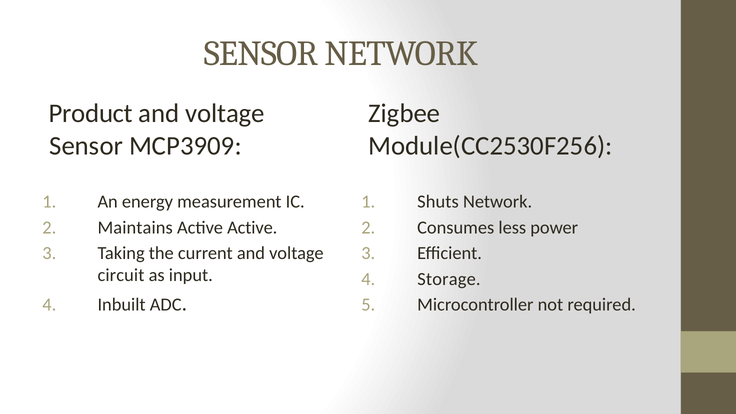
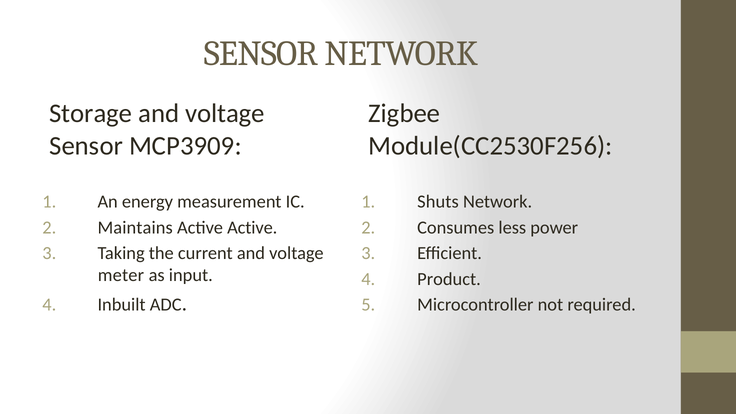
Product: Product -> Storage
circuit: circuit -> meter
Storage: Storage -> Product
